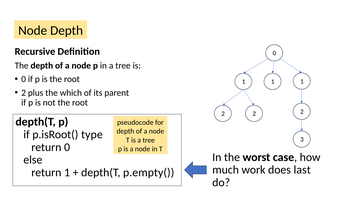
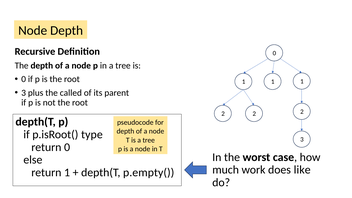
2 at (24, 93): 2 -> 3
which: which -> called
last: last -> like
